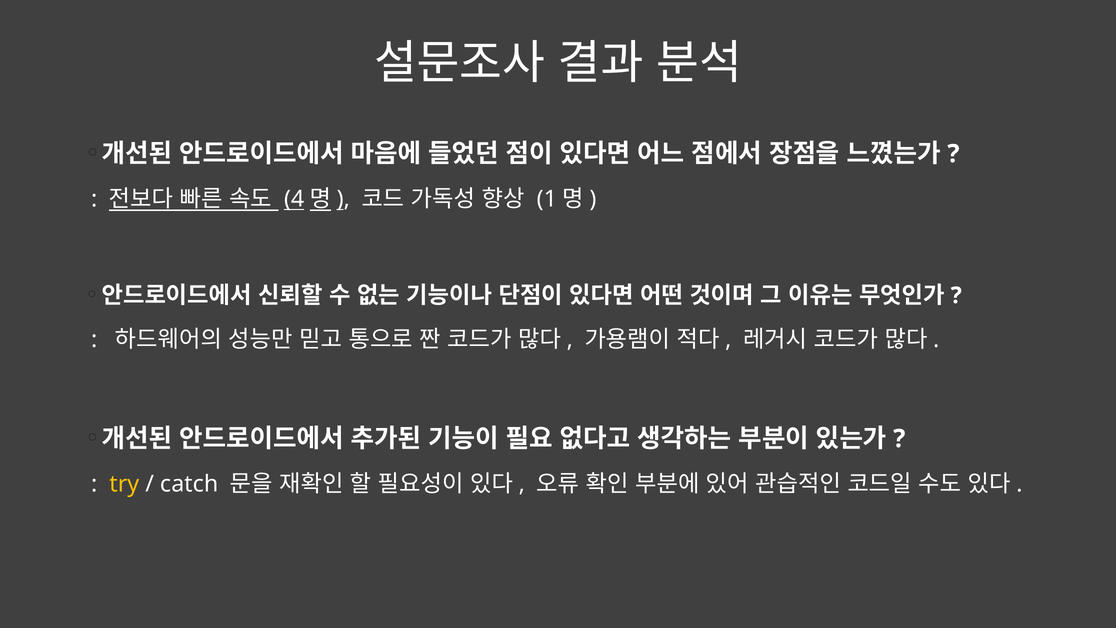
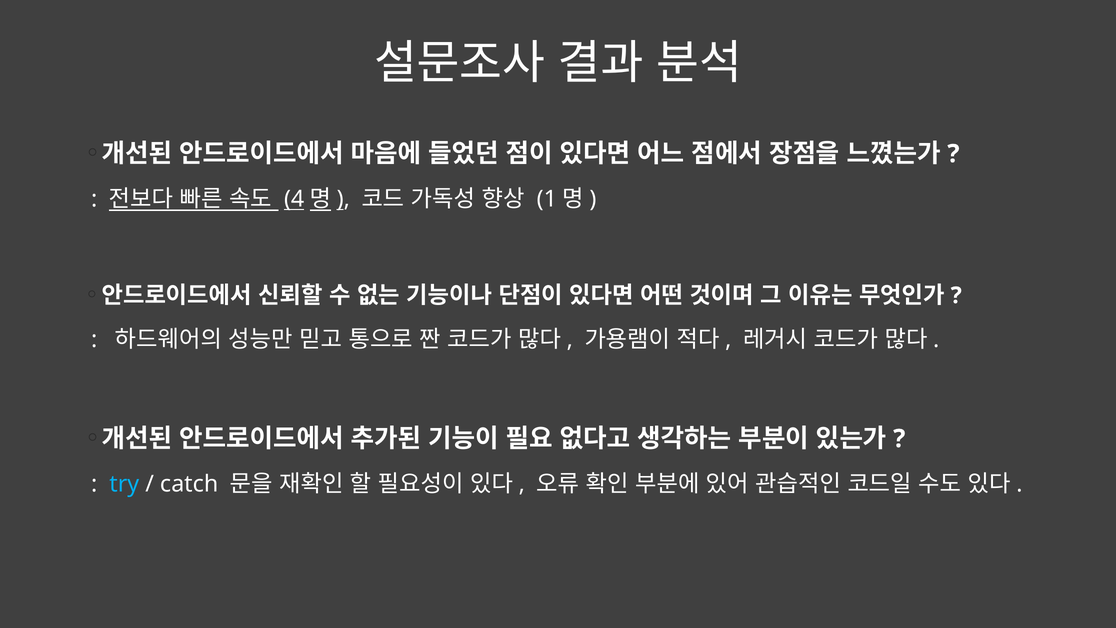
try colour: yellow -> light blue
